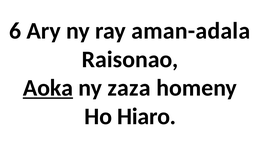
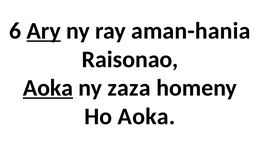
Ary underline: none -> present
aman-adala: aman-adala -> aman-hania
Ho Hiaro: Hiaro -> Aoka
